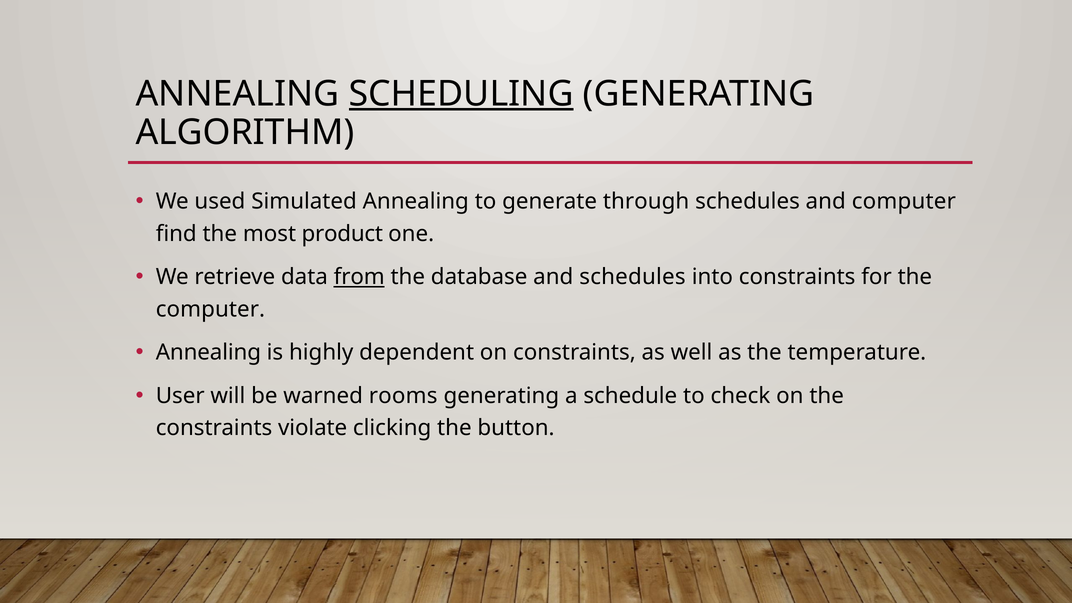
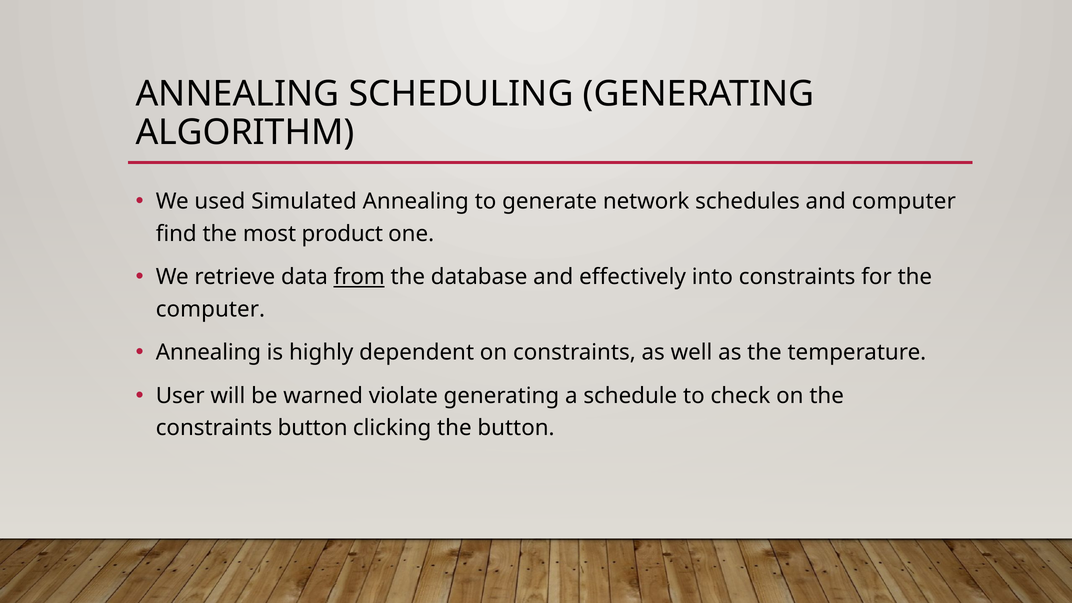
SCHEDULING underline: present -> none
through: through -> network
and schedules: schedules -> effectively
rooms: rooms -> violate
constraints violate: violate -> button
